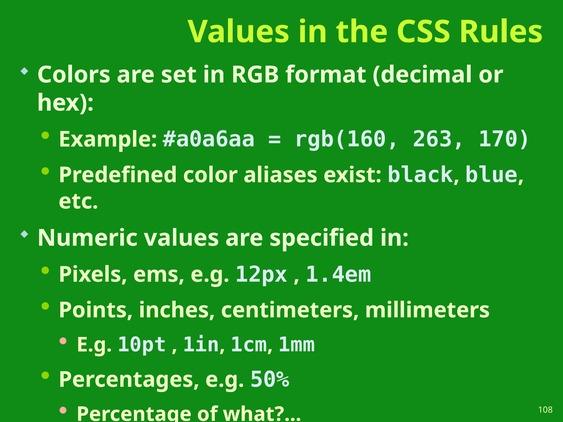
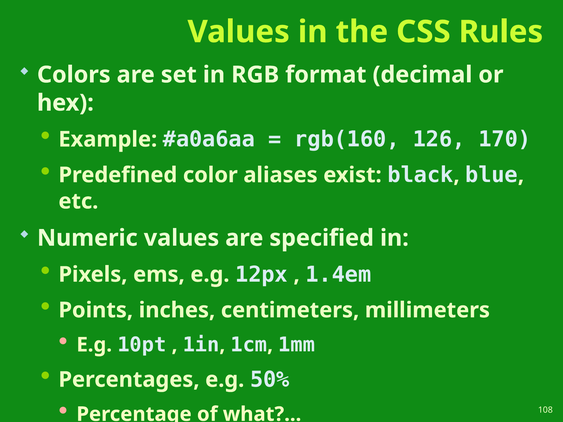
263: 263 -> 126
